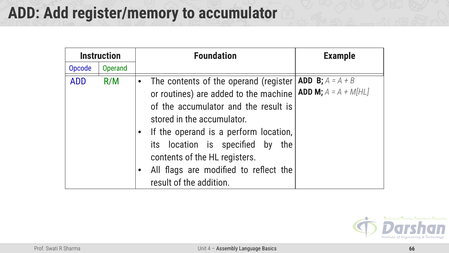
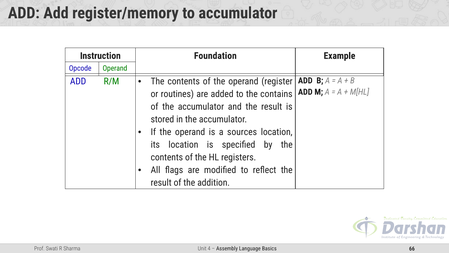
machine: machine -> contains
perform: perform -> sources
